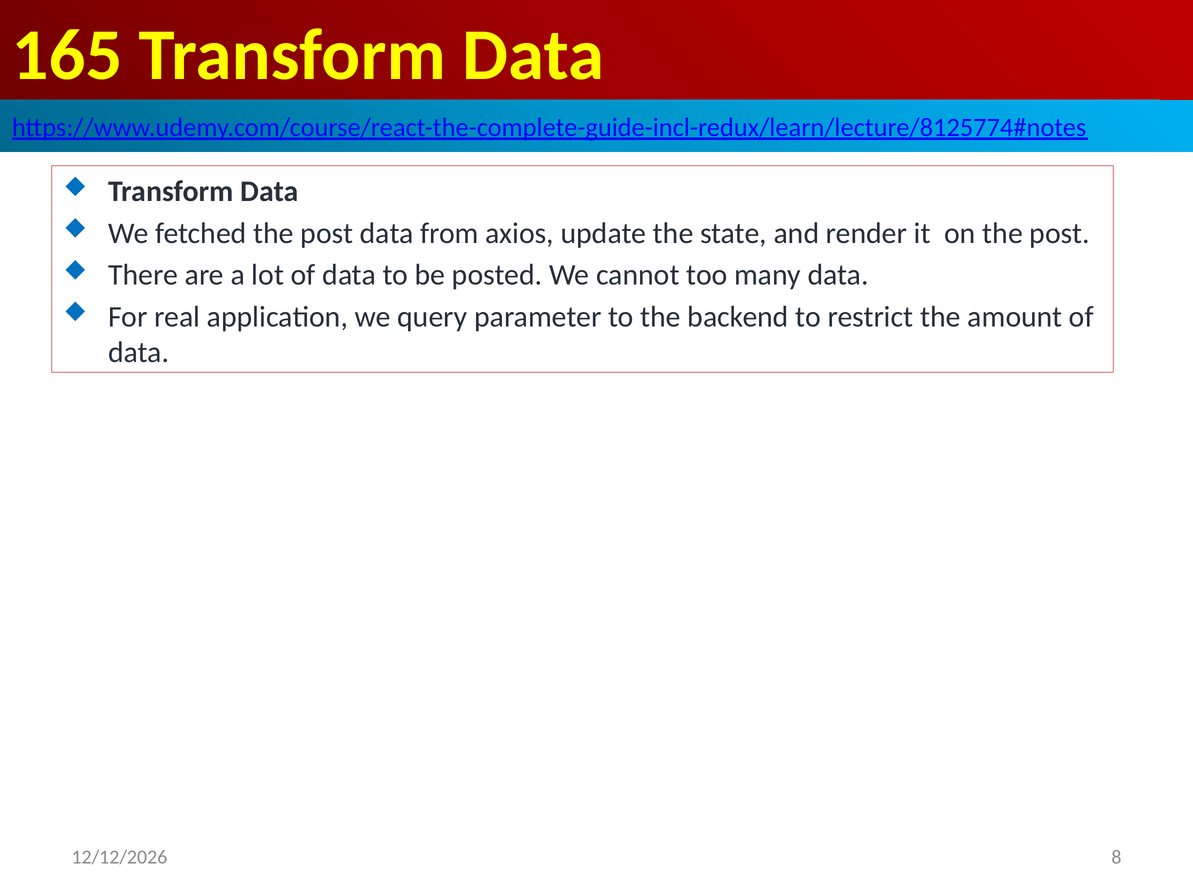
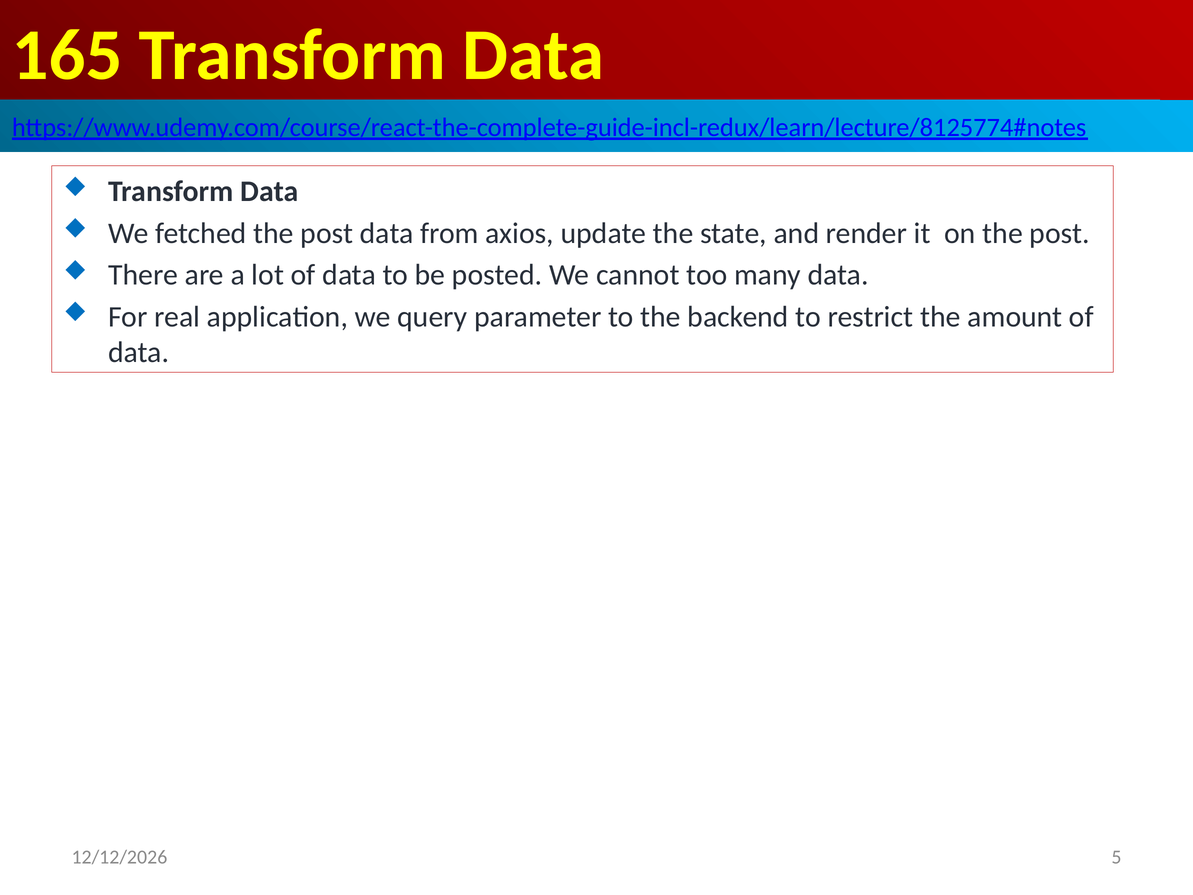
8: 8 -> 5
